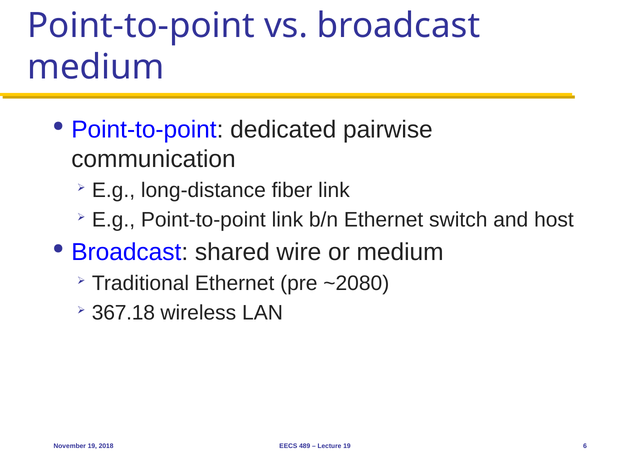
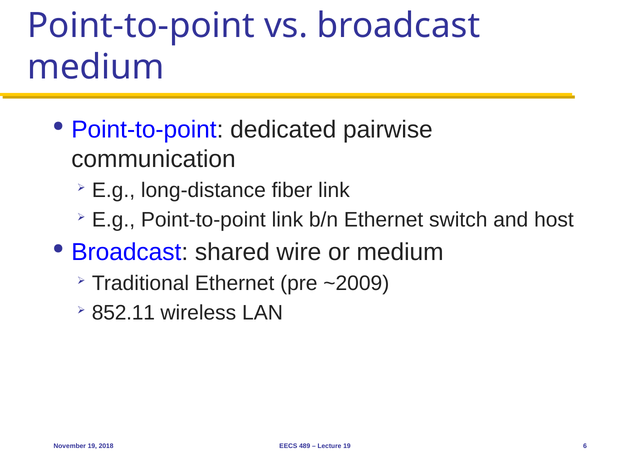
~2080: ~2080 -> ~2009
367.18: 367.18 -> 852.11
